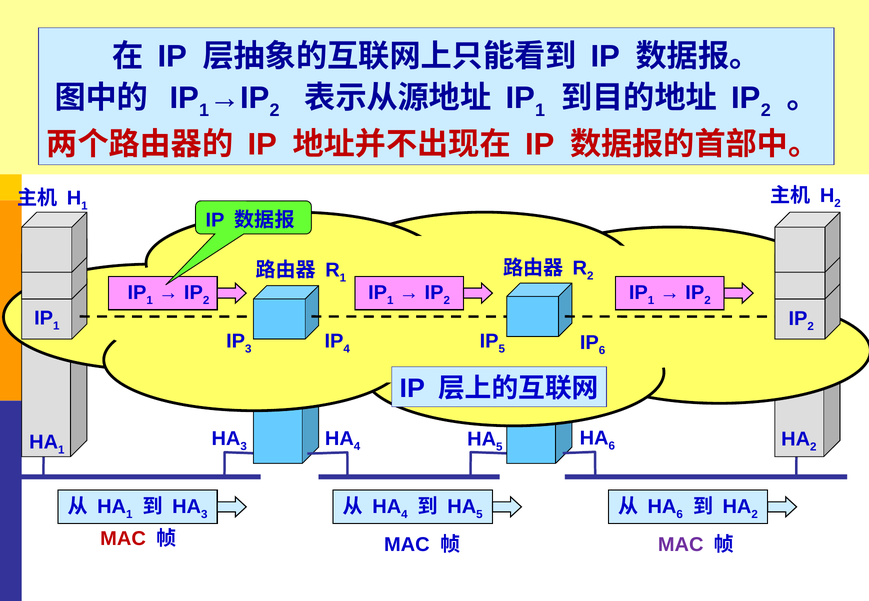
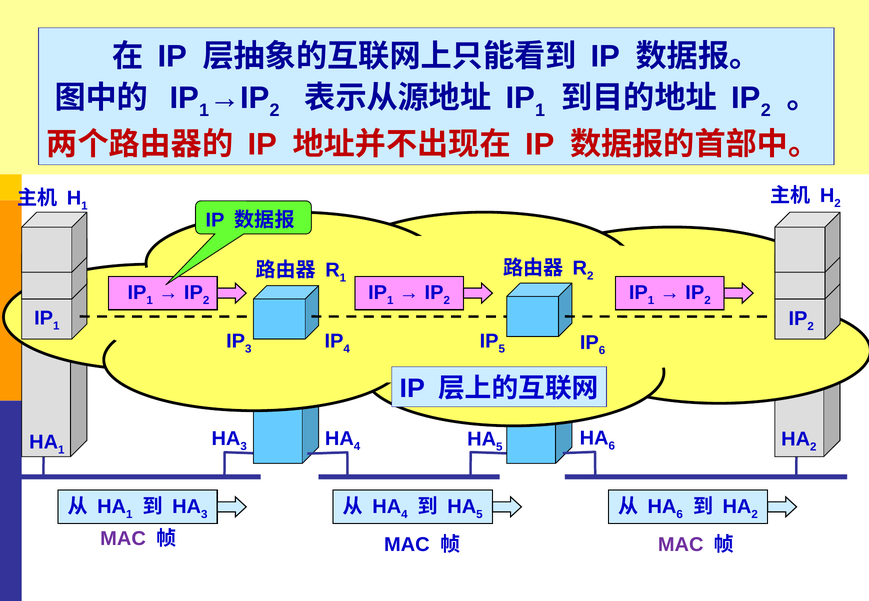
MAC at (123, 539) colour: red -> purple
